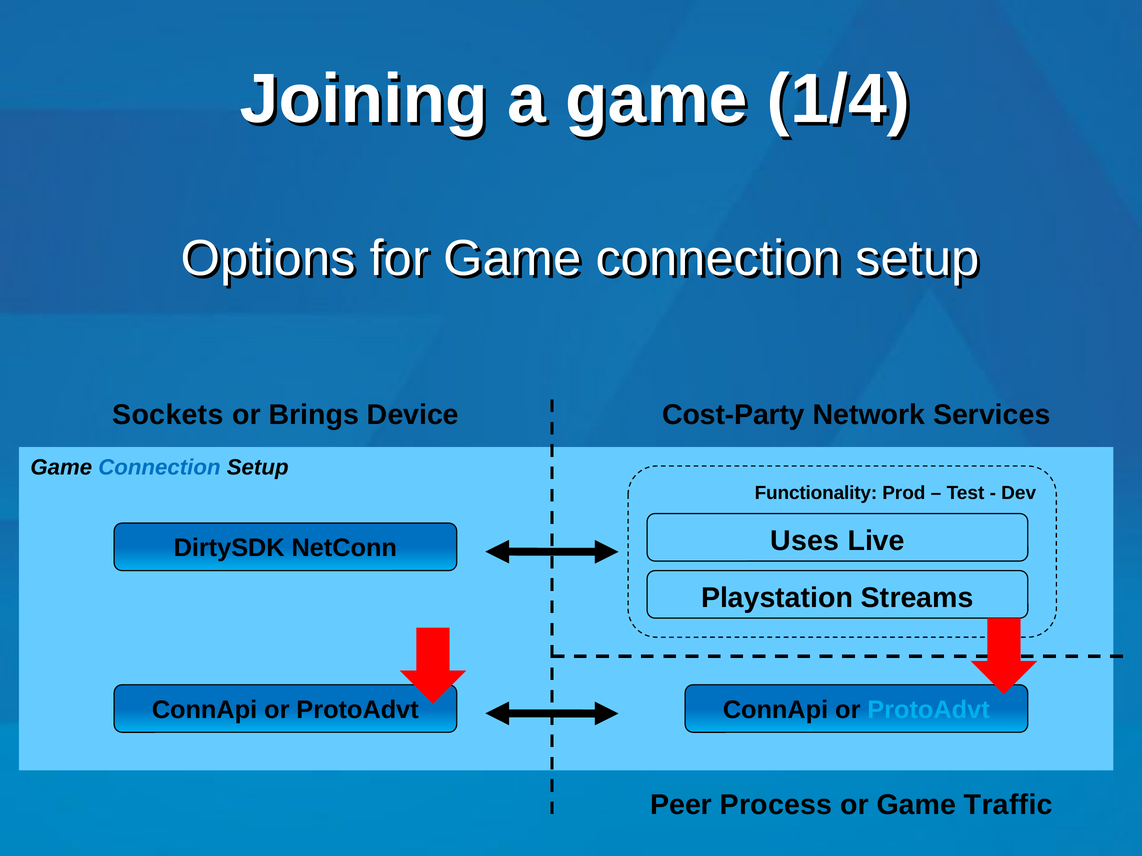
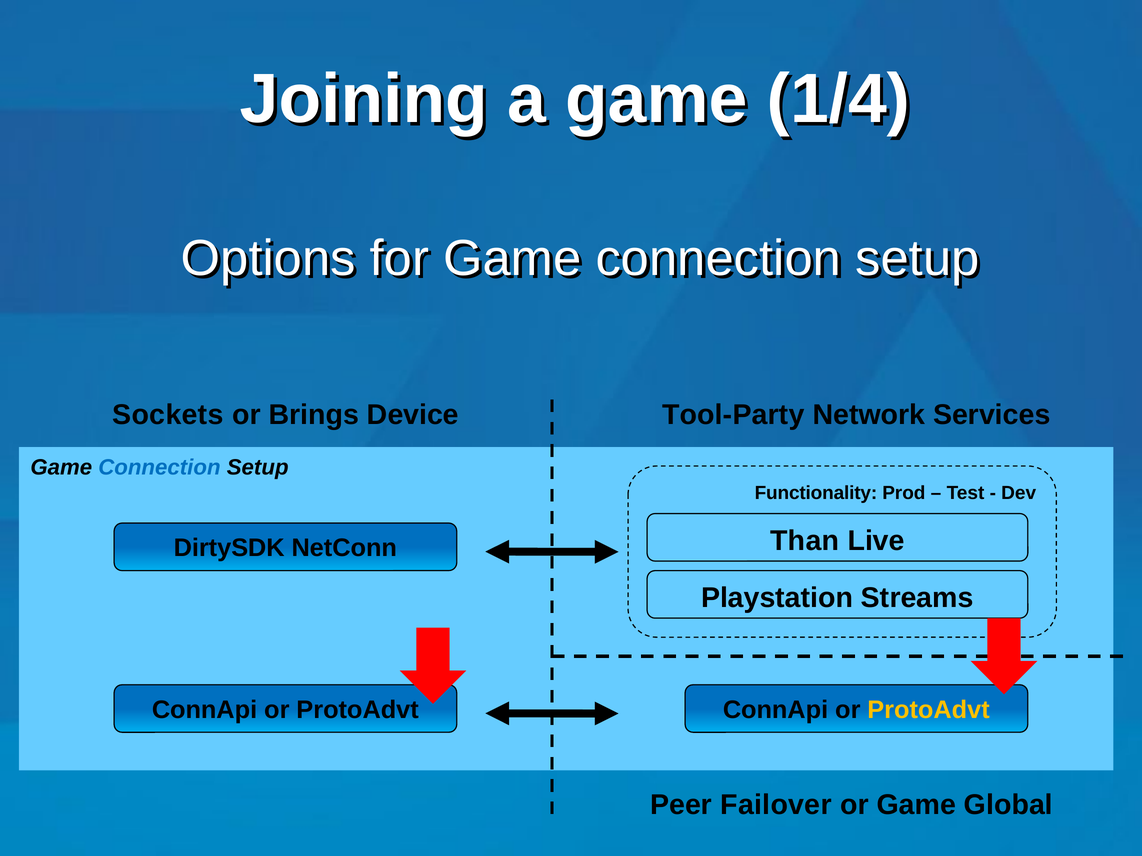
Cost-Party: Cost-Party -> Tool-Party
Uses: Uses -> Than
ProtoAdvt at (929, 710) colour: light blue -> yellow
Process: Process -> Failover
Traffic: Traffic -> Global
